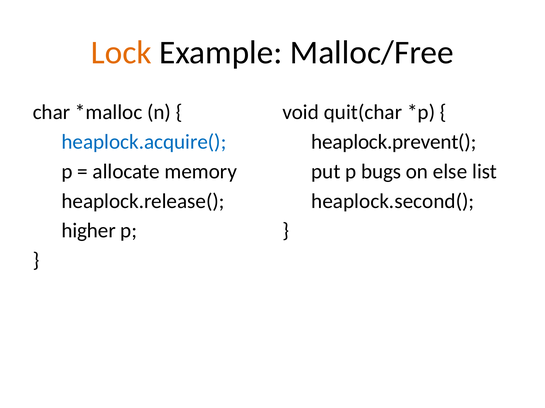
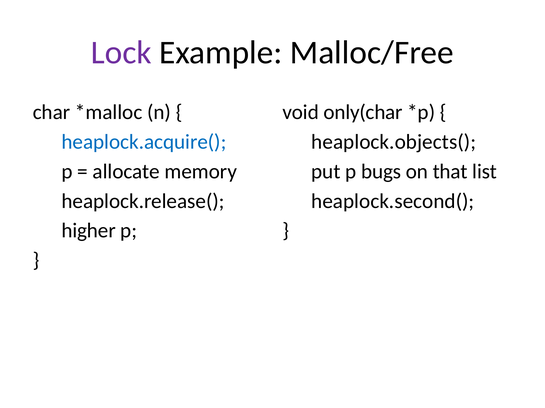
Lock colour: orange -> purple
quit(char: quit(char -> only(char
heaplock.prevent(: heaplock.prevent( -> heaplock.objects(
else: else -> that
